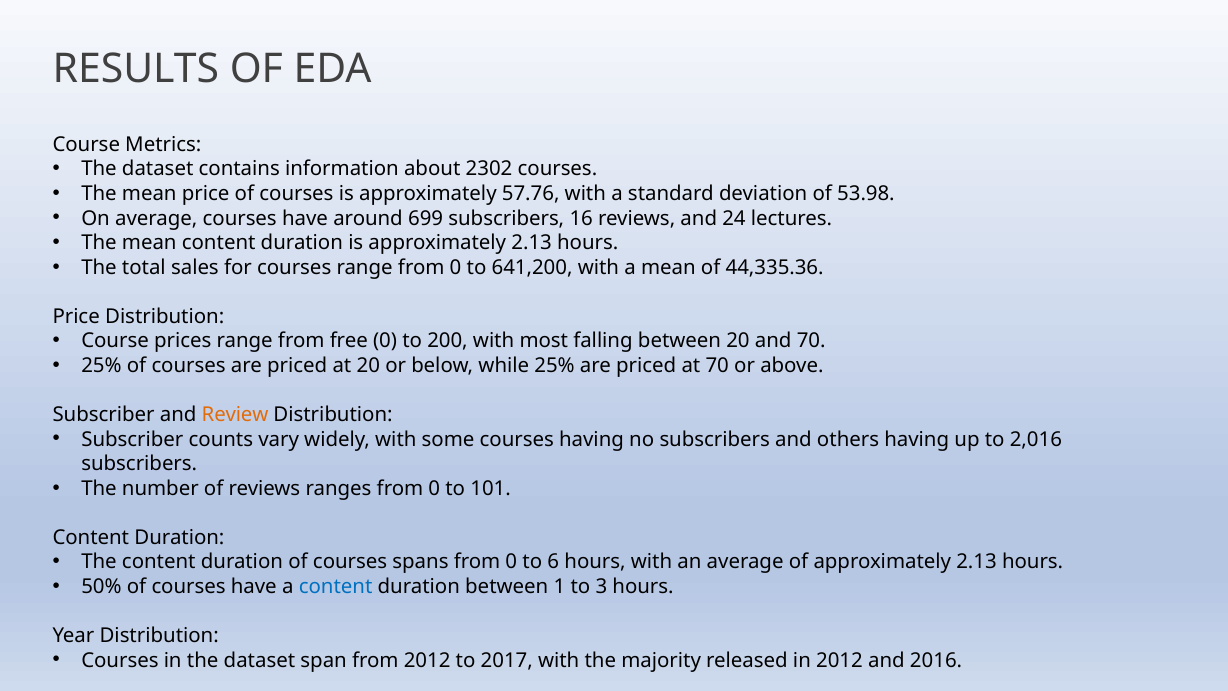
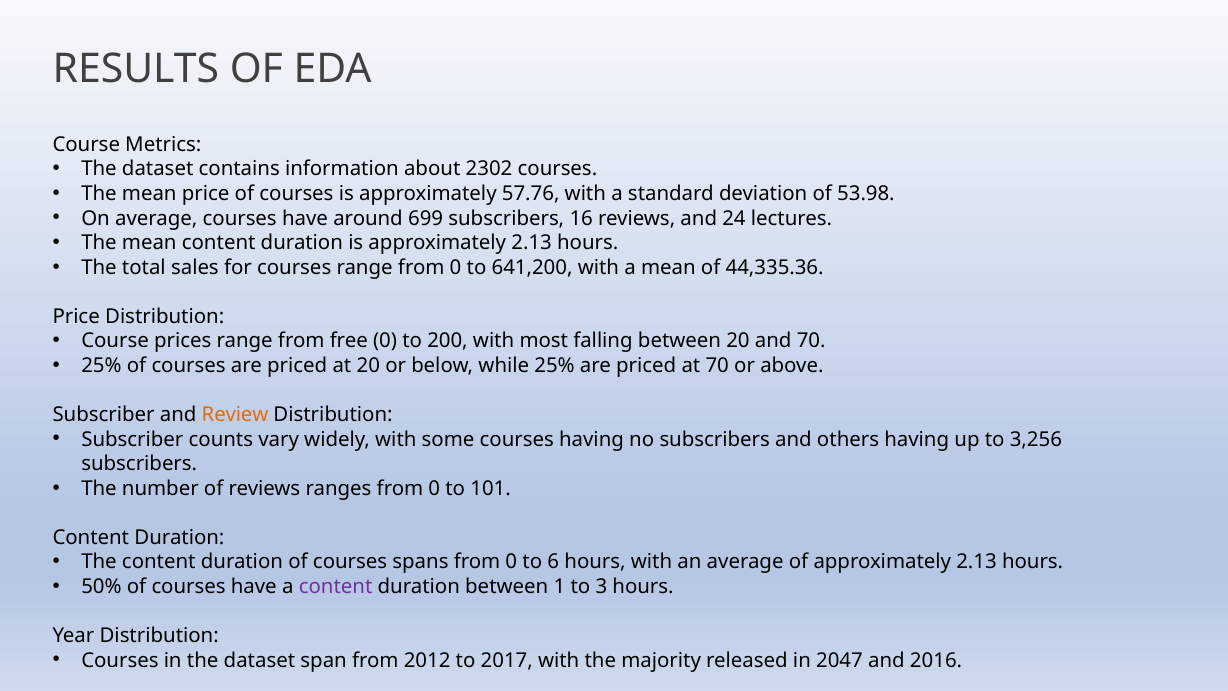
2,016: 2,016 -> 3,256
content at (336, 586) colour: blue -> purple
in 2012: 2012 -> 2047
